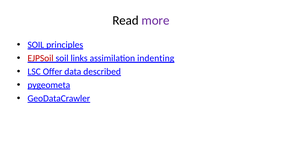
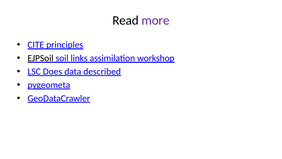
SOIL at (36, 45): SOIL -> CITE
EJPSoil colour: red -> black
indenting: indenting -> workshop
Offer: Offer -> Does
